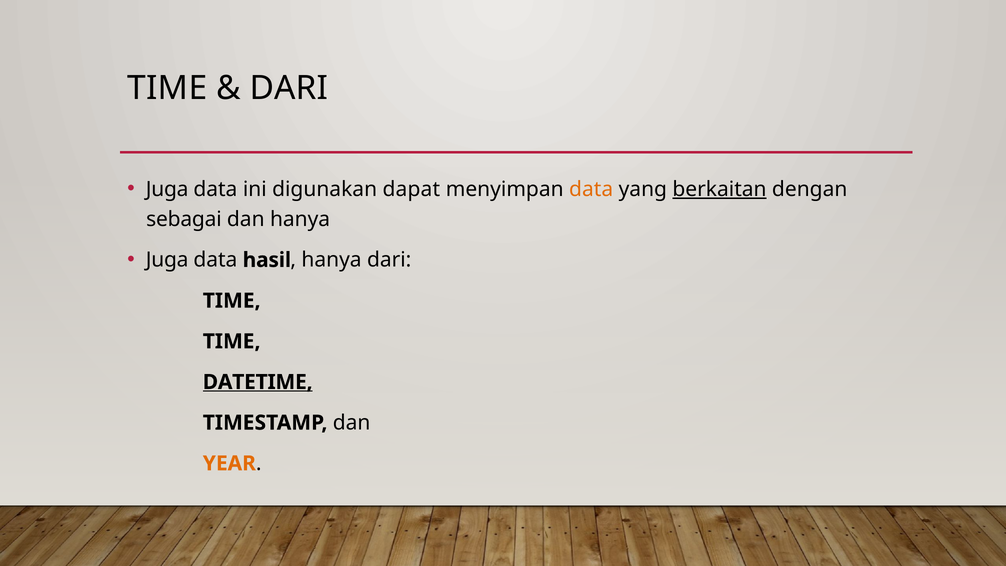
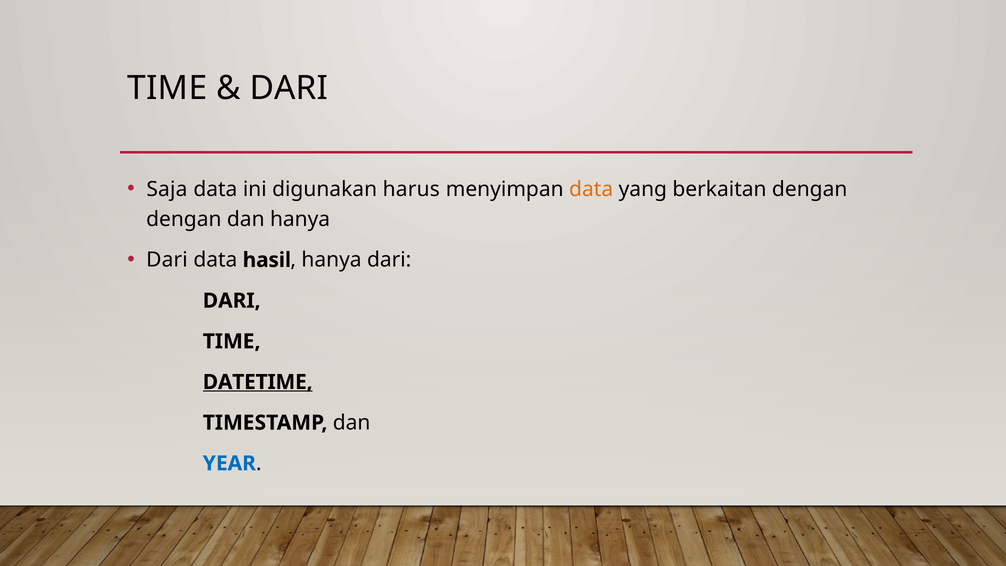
Juga at (167, 189): Juga -> Saja
dapat: dapat -> harus
berkaitan underline: present -> none
sebagai at (184, 219): sebagai -> dengan
Juga at (167, 260): Juga -> Dari
TIME at (232, 301): TIME -> DARI
YEAR colour: orange -> blue
